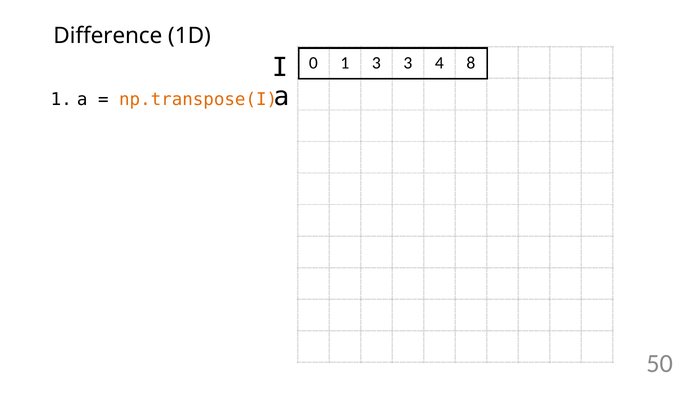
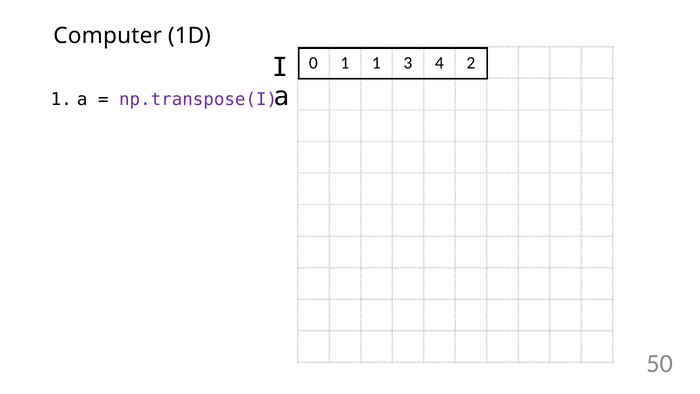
Difference: Difference -> Computer
1 3: 3 -> 1
8: 8 -> 2
np.transpose(I colour: orange -> purple
